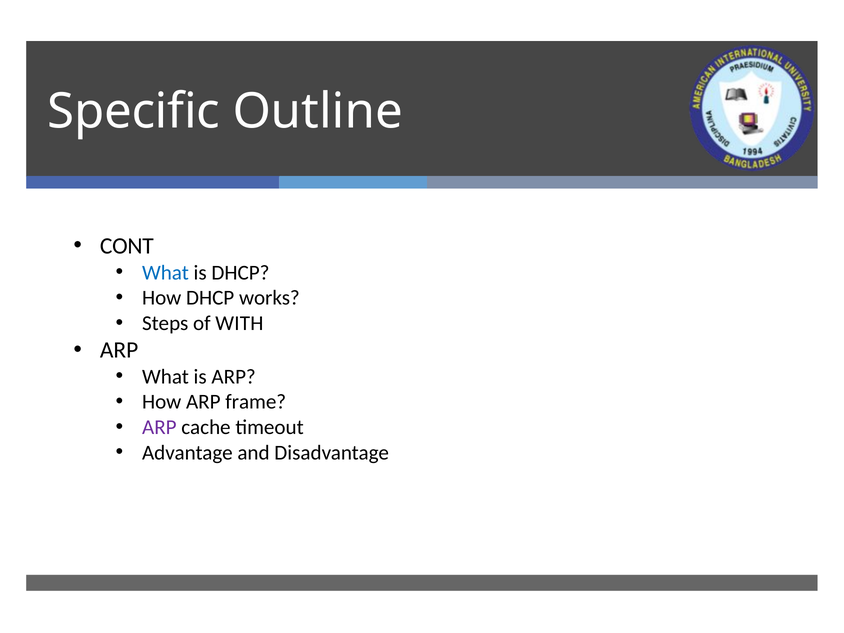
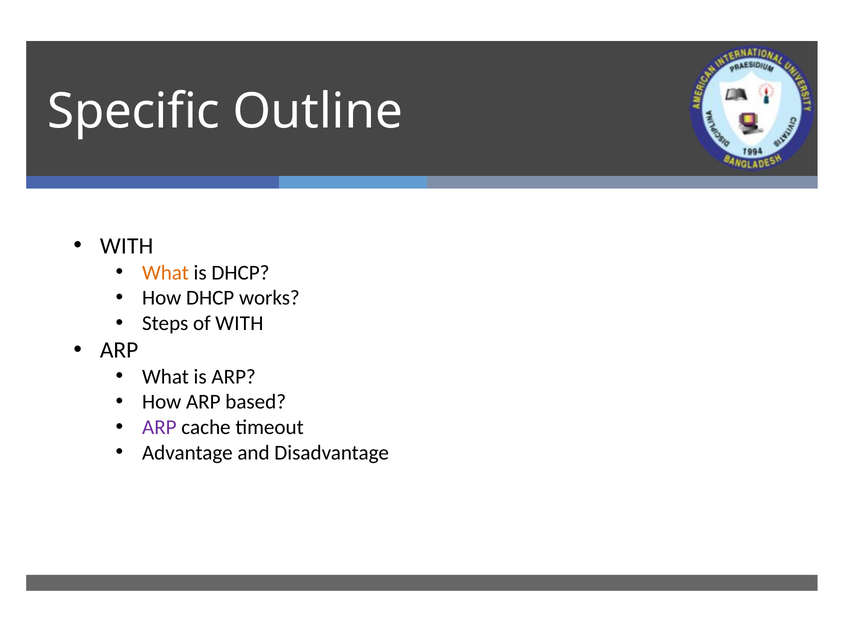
CONT at (127, 246): CONT -> WITH
What at (166, 273) colour: blue -> orange
frame: frame -> based
